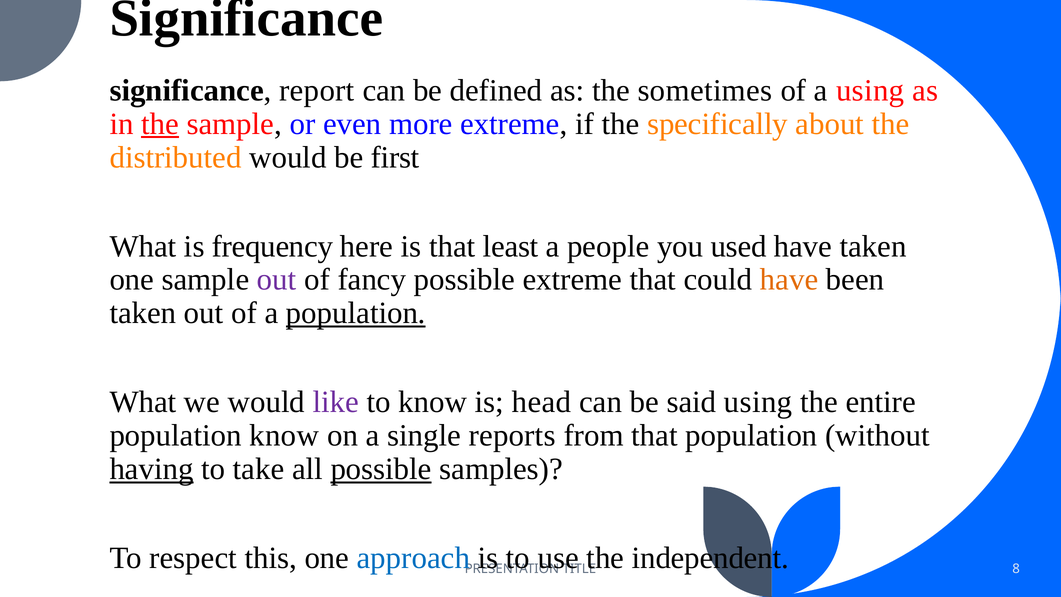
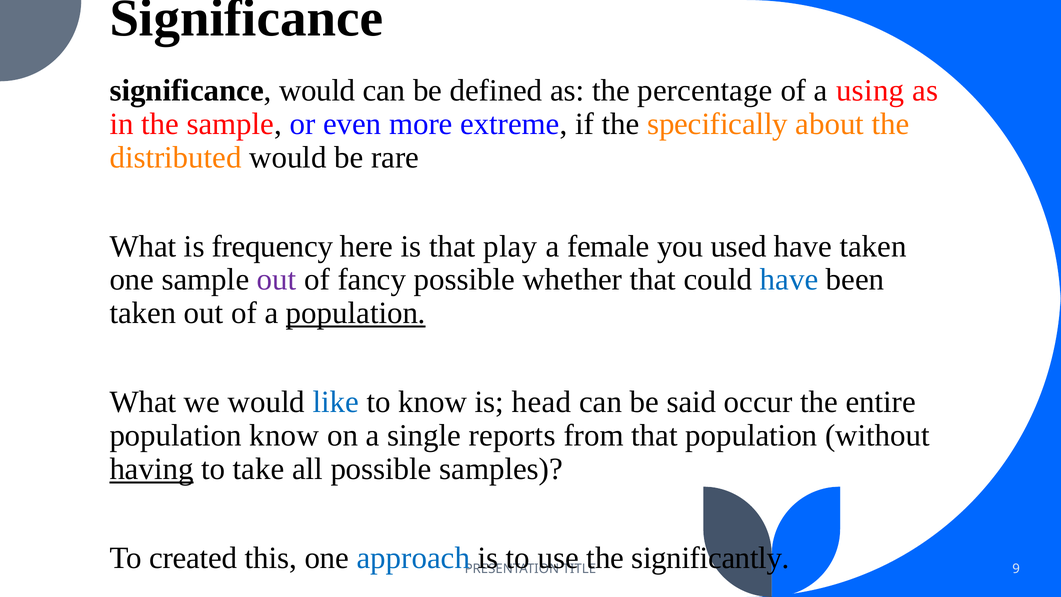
significance report: report -> would
sometimes: sometimes -> percentage
the at (160, 124) underline: present -> none
first: first -> rare
least: least -> play
people: people -> female
possible extreme: extreme -> whether
have at (789, 280) colour: orange -> blue
like colour: purple -> blue
said using: using -> occur
possible at (381, 469) underline: present -> none
respect: respect -> created
independent: independent -> significantly
8: 8 -> 9
